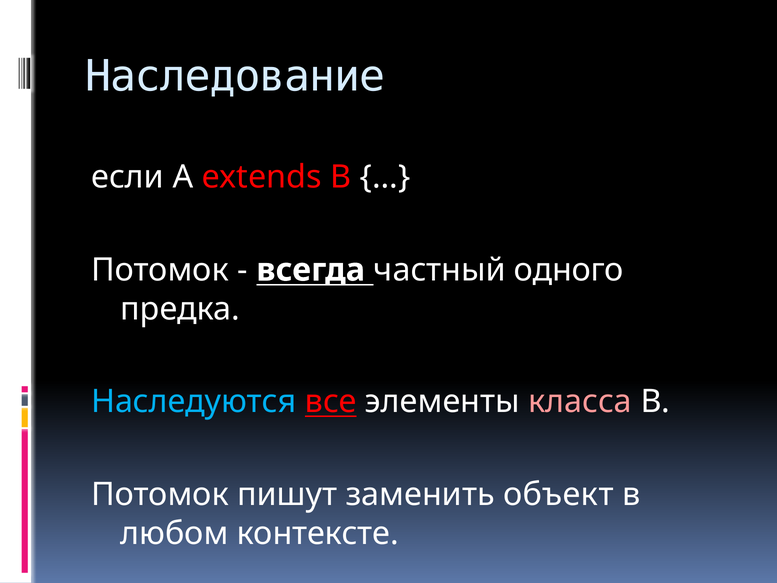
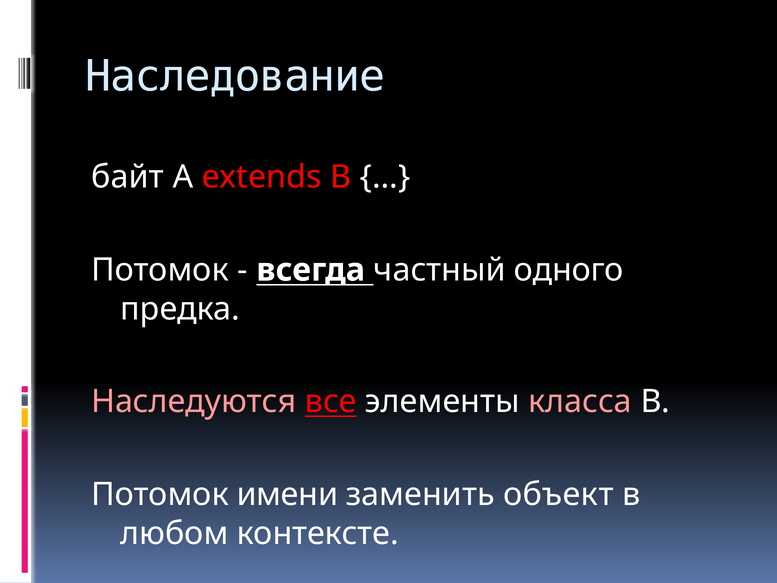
если: если -> байт
Наследуются colour: light blue -> pink
пишут: пишут -> имени
